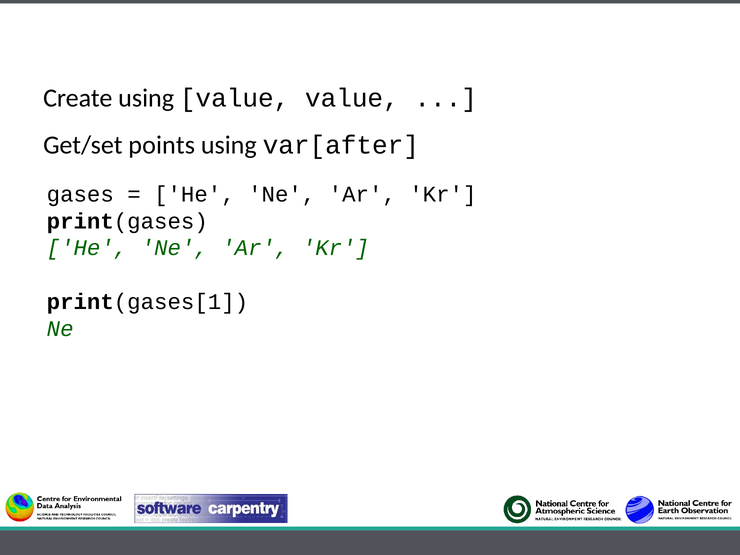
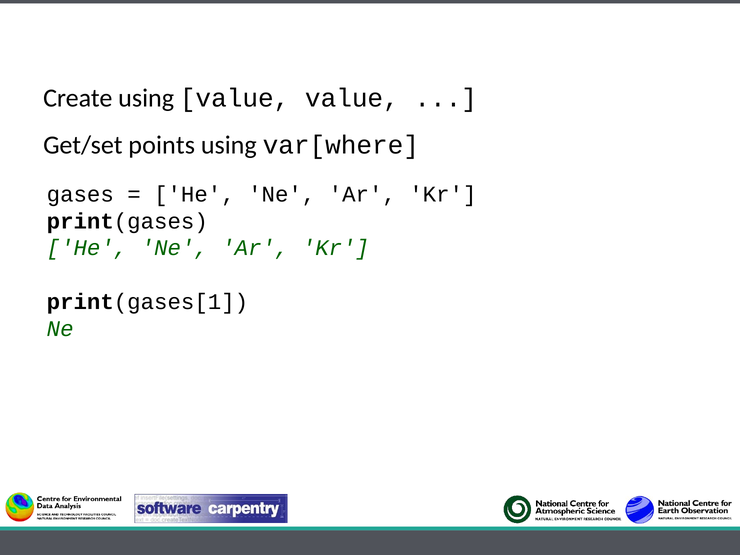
var[after: var[after -> var[where
